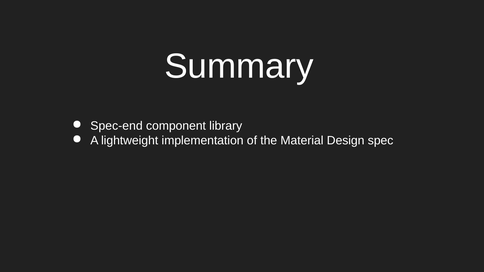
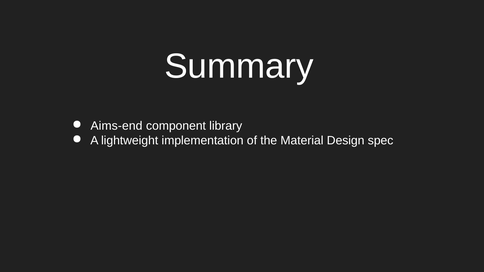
Spec-end: Spec-end -> Aims-end
